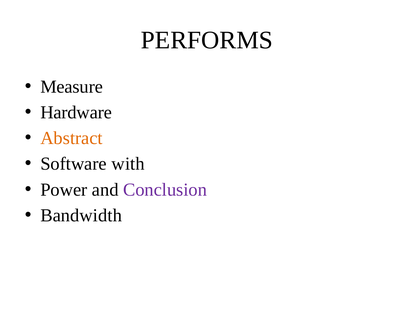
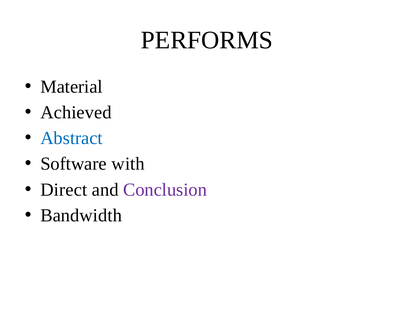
Measure: Measure -> Material
Hardware: Hardware -> Achieved
Abstract colour: orange -> blue
Power: Power -> Direct
